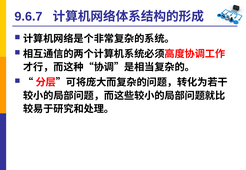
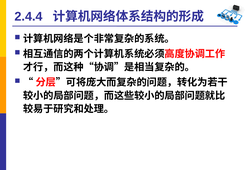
9.6.7: 9.6.7 -> 2.4.4
